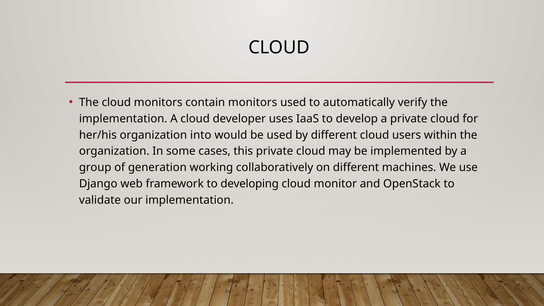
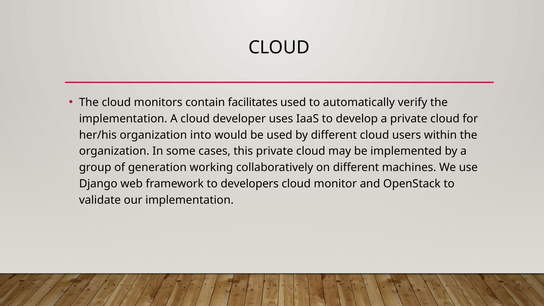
contain monitors: monitors -> facilitates
developing: developing -> developers
